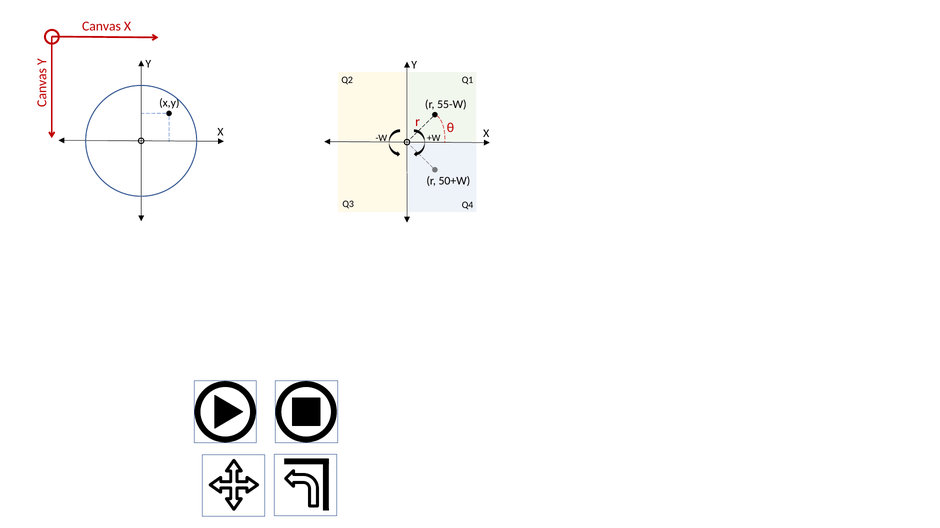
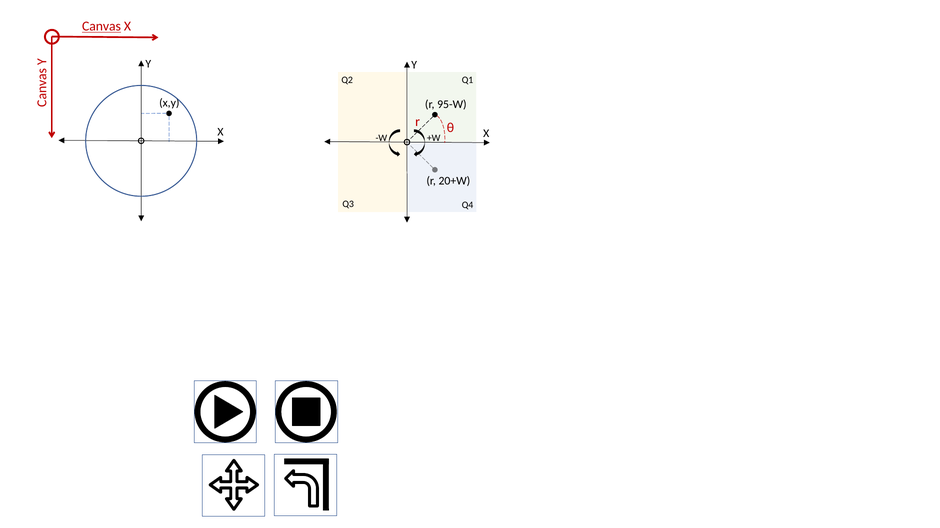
Canvas underline: none -> present
55-W: 55-W -> 95-W
50+W: 50+W -> 20+W
